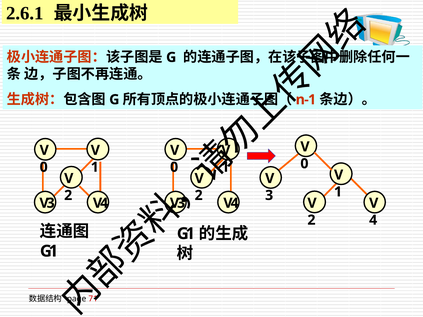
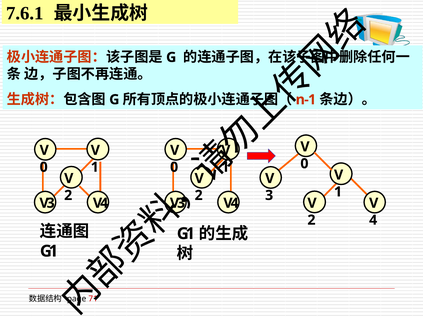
2.6.1: 2.6.1 -> 7.6.1
